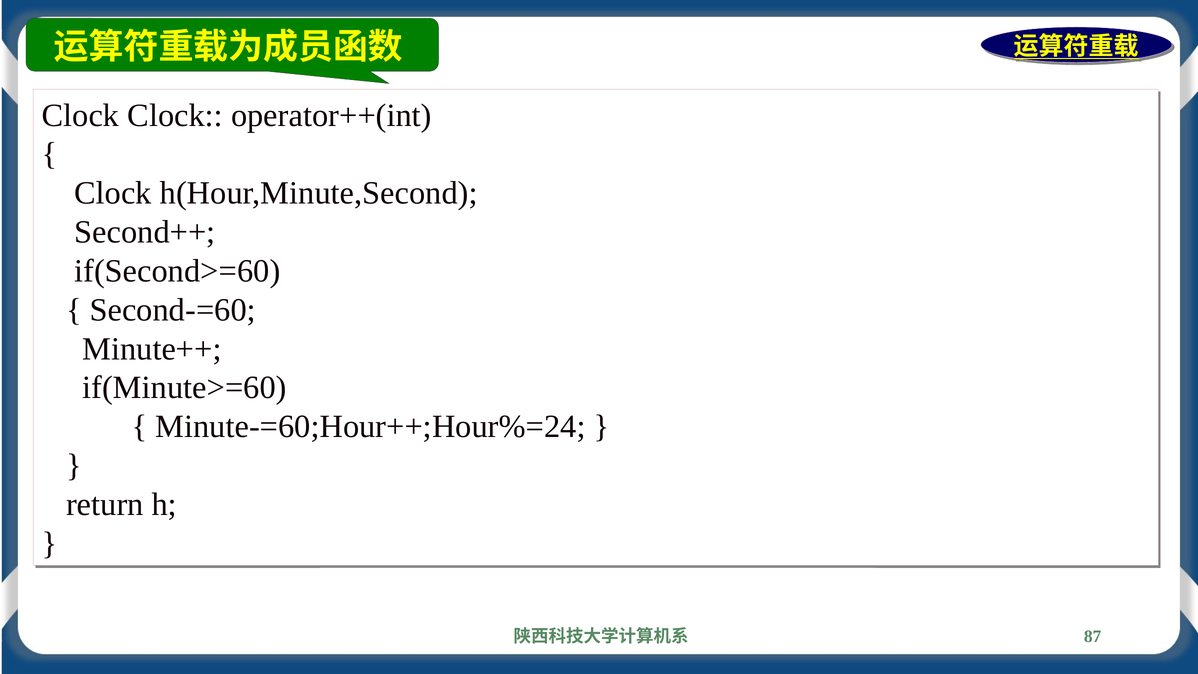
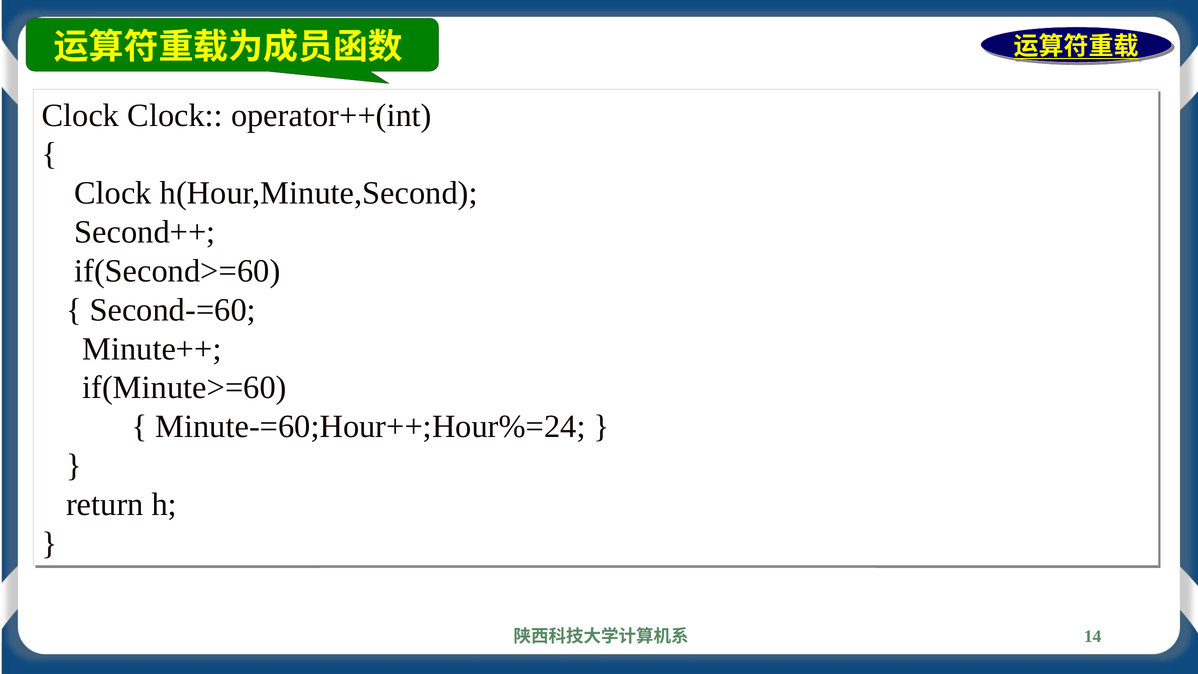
87: 87 -> 14
